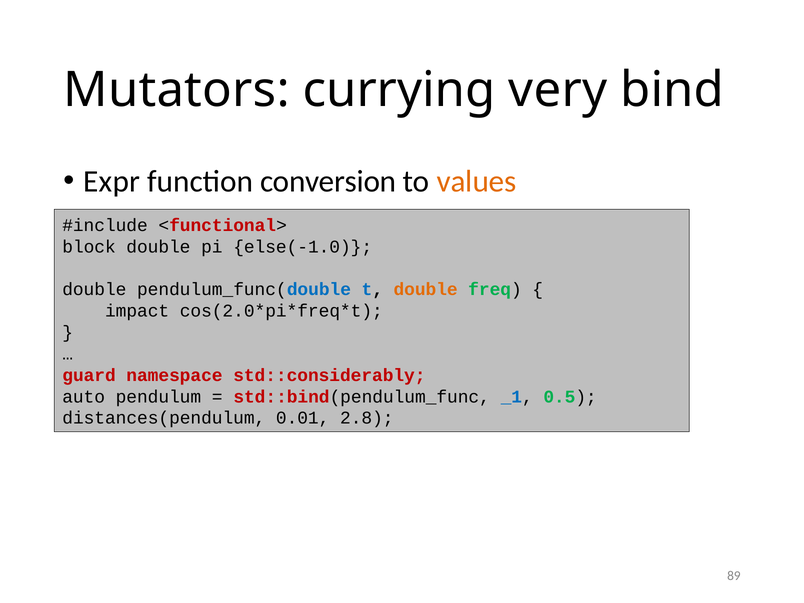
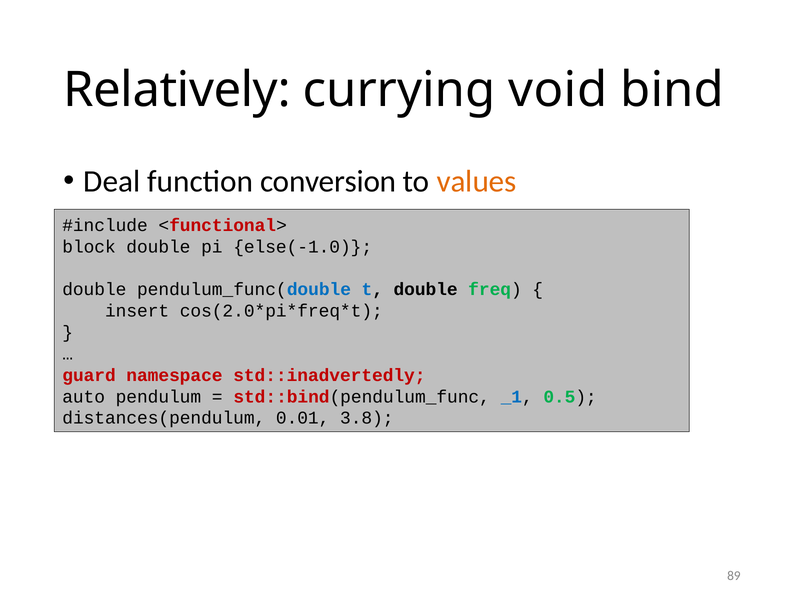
Mutators: Mutators -> Relatively
very: very -> void
Expr: Expr -> Deal
double at (426, 290) colour: orange -> black
impact: impact -> insert
std::considerably: std::considerably -> std::inadvertedly
2.8: 2.8 -> 3.8
